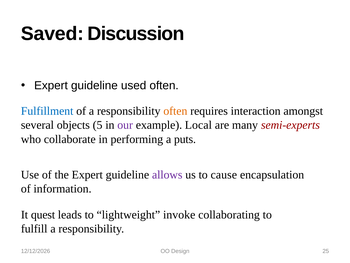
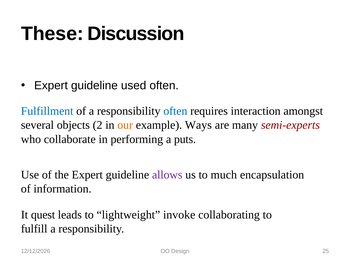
Saved: Saved -> These
often at (175, 111) colour: orange -> blue
5: 5 -> 2
our colour: purple -> orange
Local: Local -> Ways
cause: cause -> much
